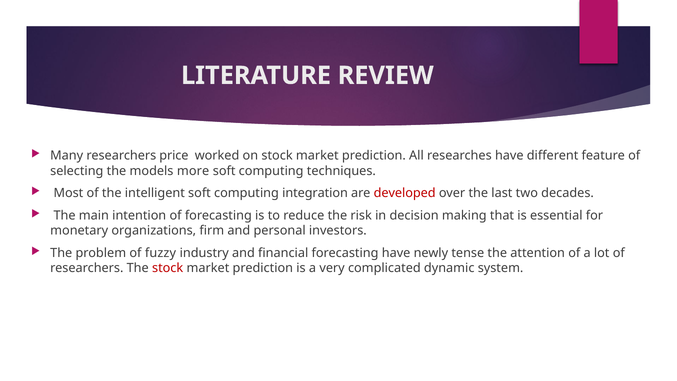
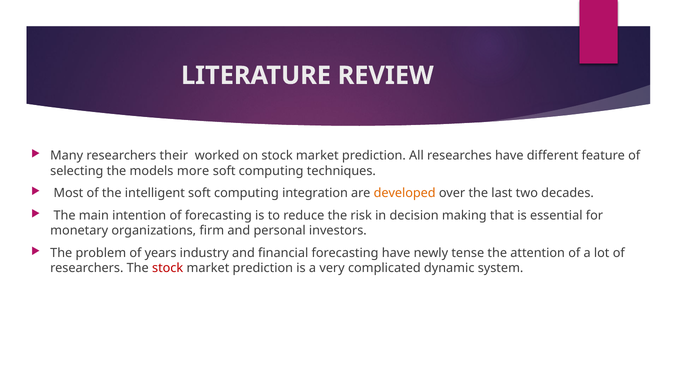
price: price -> their
developed colour: red -> orange
fuzzy: fuzzy -> years
